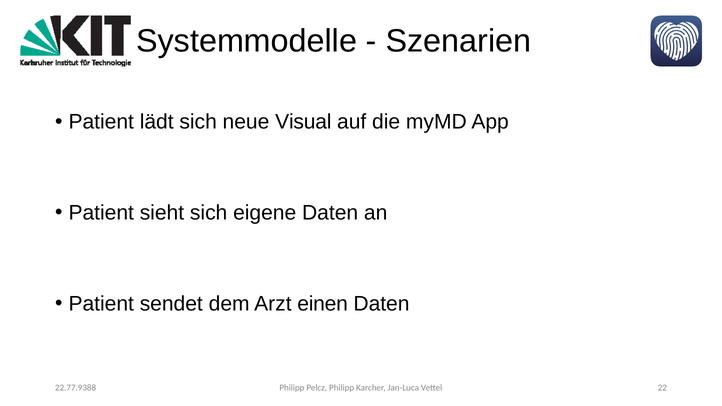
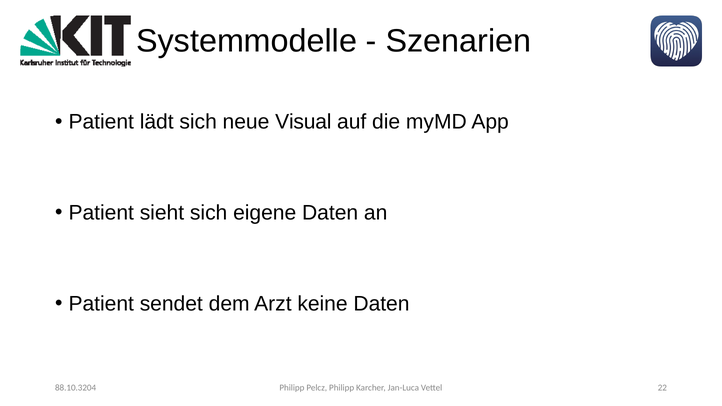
einen: einen -> keine
22.77.9388: 22.77.9388 -> 88.10.3204
